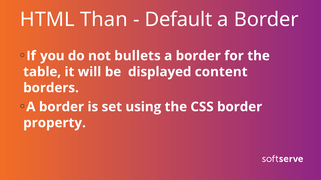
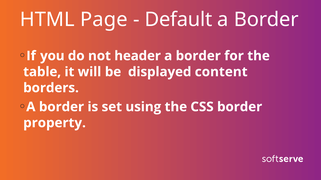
Than: Than -> Page
bullets: bullets -> header
